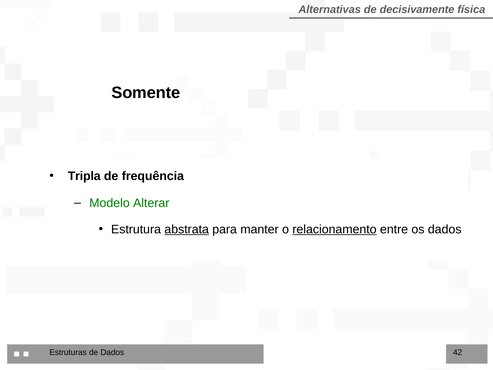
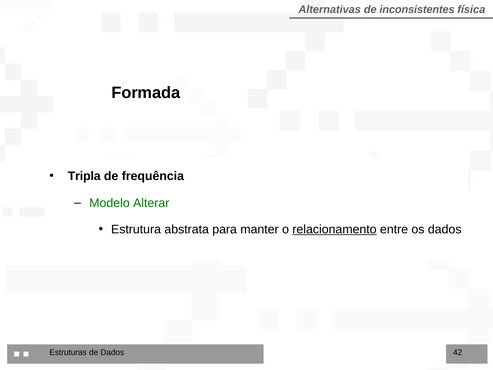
decisivamente: decisivamente -> inconsistentes
Somente: Somente -> Formada
abstrata underline: present -> none
